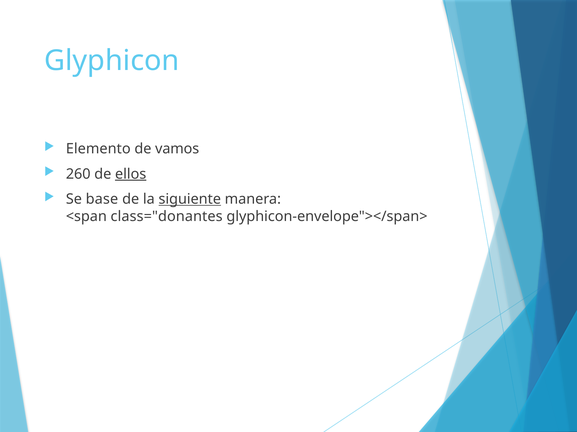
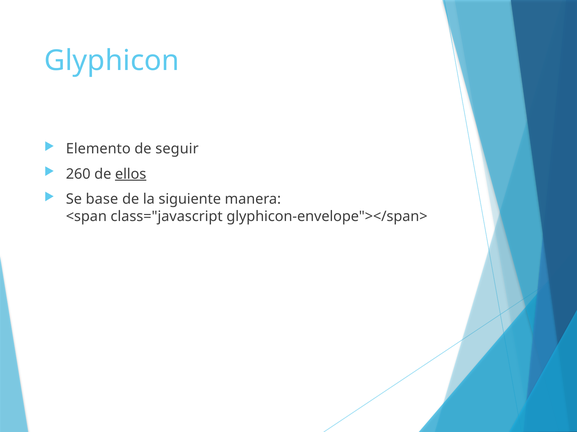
vamos: vamos -> seguir
siguiente underline: present -> none
class="donantes: class="donantes -> class="javascript
